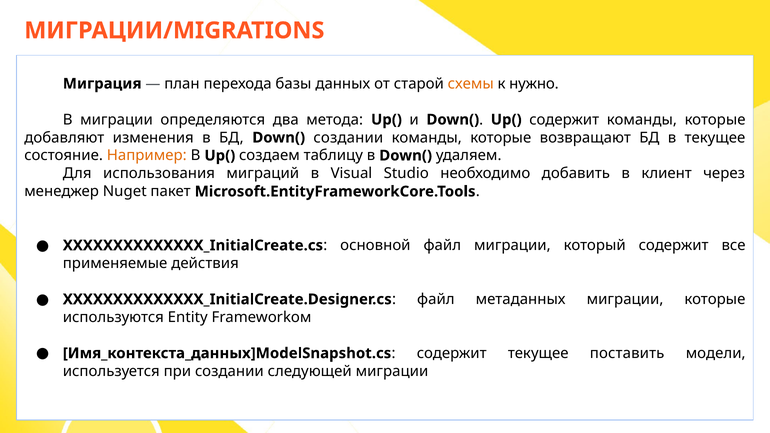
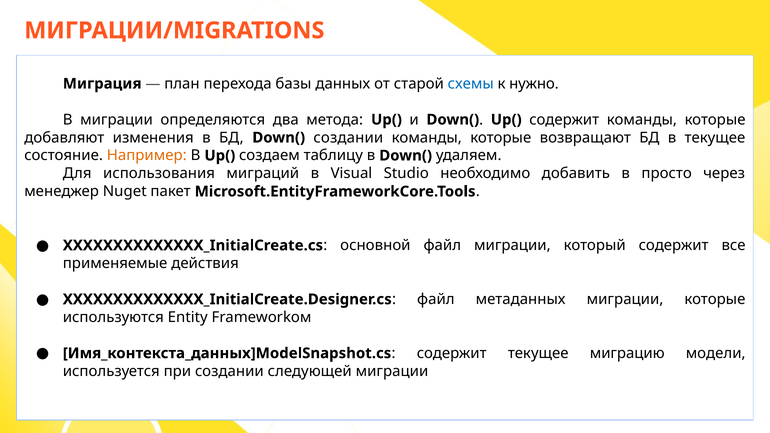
схемы colour: orange -> blue
клиент: клиент -> просто
поставить: поставить -> миграцию
